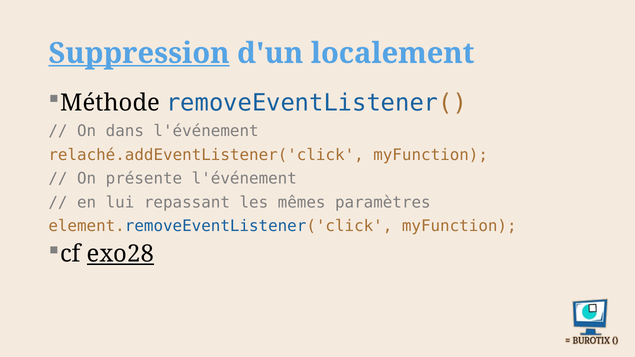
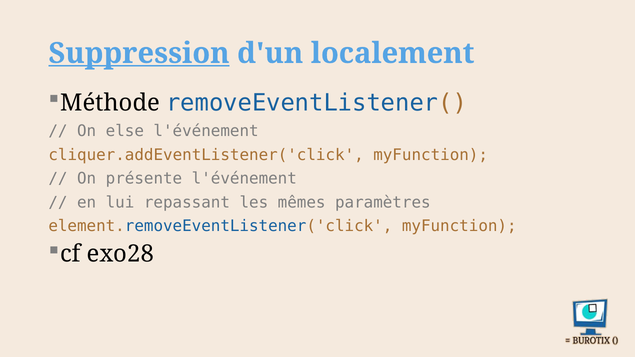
dans: dans -> else
relaché.addEventListener('click: relaché.addEventListener('click -> cliquer.addEventListener('click
exo28 underline: present -> none
